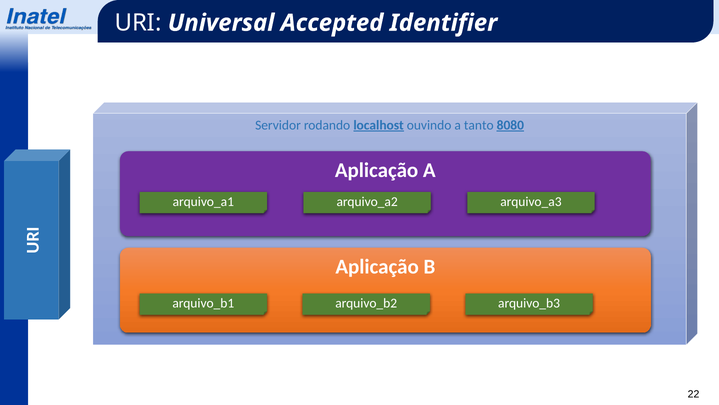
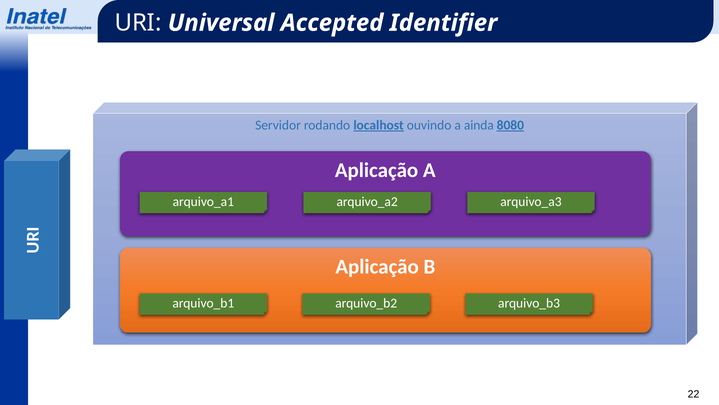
tanto: tanto -> ainda
